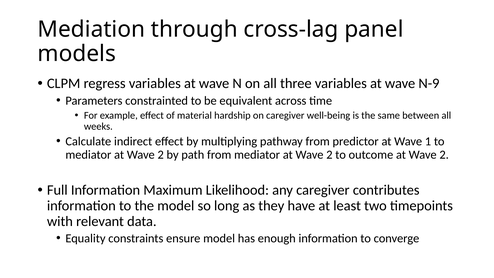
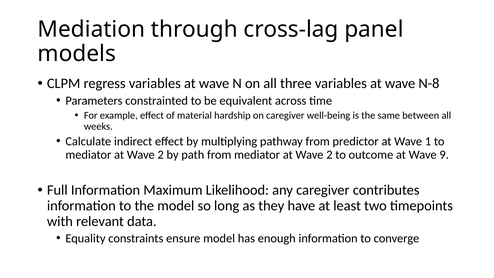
N-9: N-9 -> N-8
outcome at Wave 2: 2 -> 9
